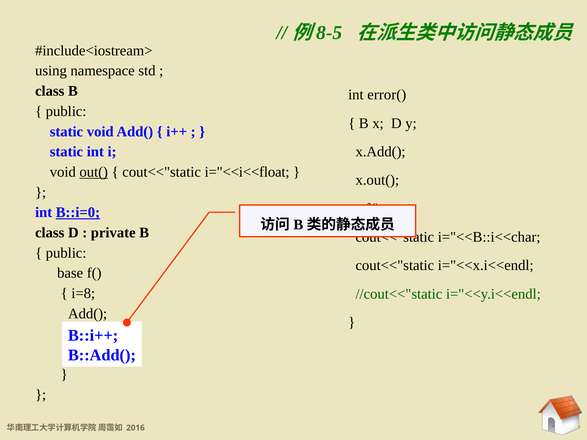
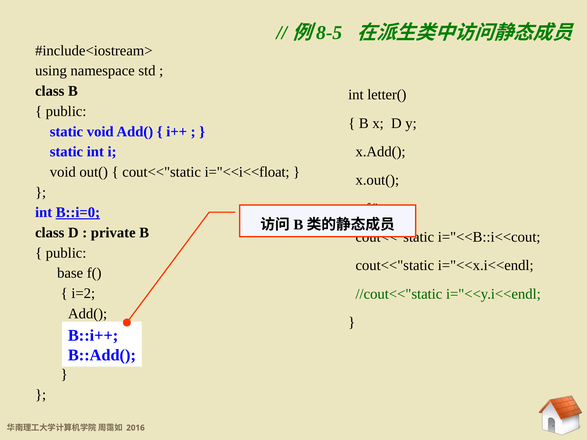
error(: error( -> letter(
out( underline: present -> none
i="<<B::i<<char: i="<<B::i<<char -> i="<<B::i<<cout
i=8: i=8 -> i=2
